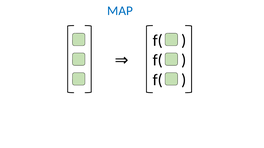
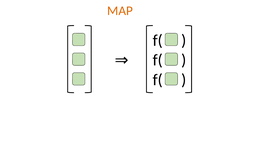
MAP colour: blue -> orange
